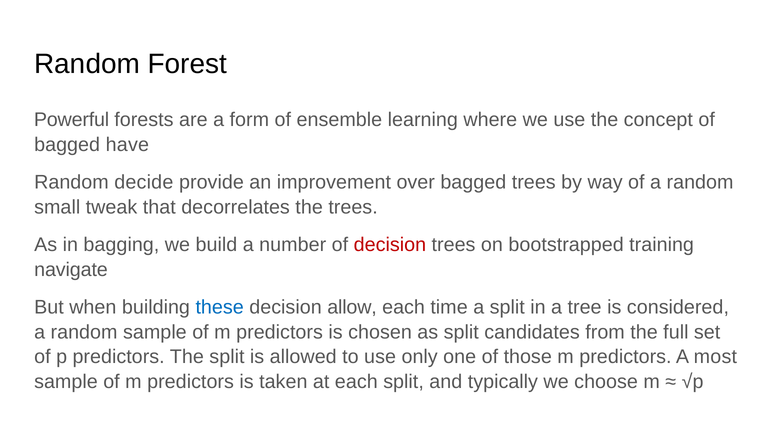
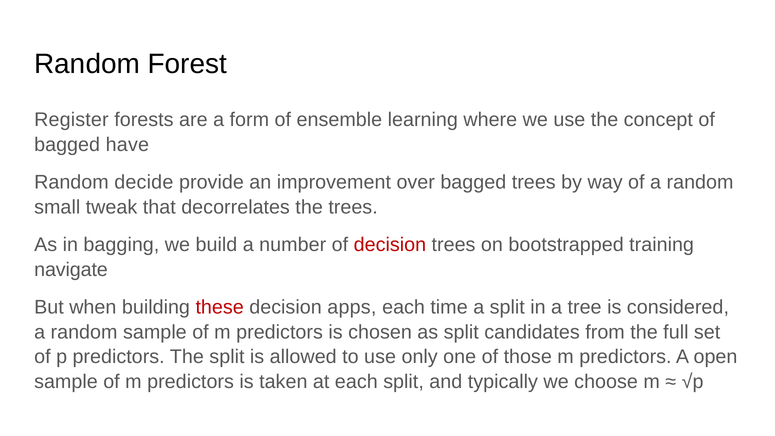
Powerful: Powerful -> Register
these colour: blue -> red
allow: allow -> apps
most: most -> open
